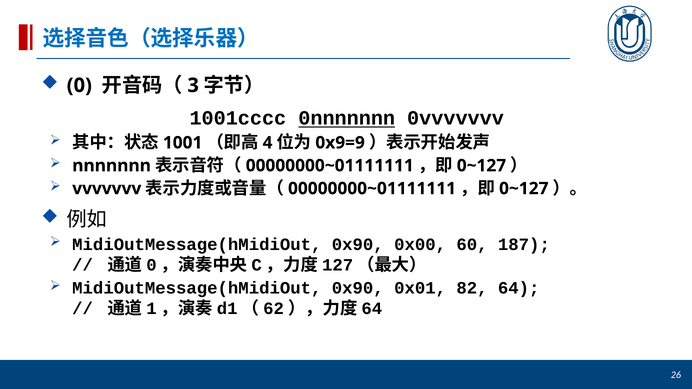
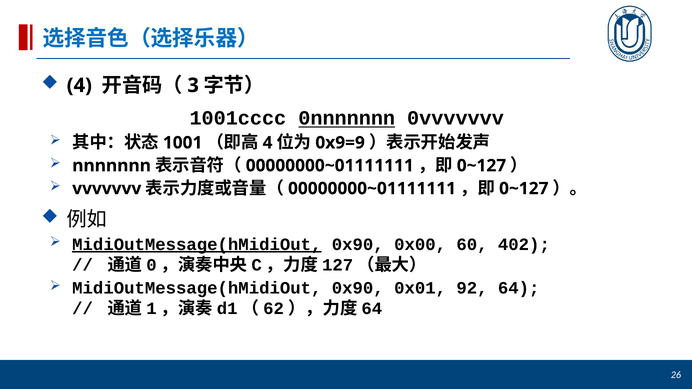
0 at (79, 85): 0 -> 4
MidiOutMessage(hMidiOut at (197, 244) underline: none -> present
187: 187 -> 402
82: 82 -> 92
